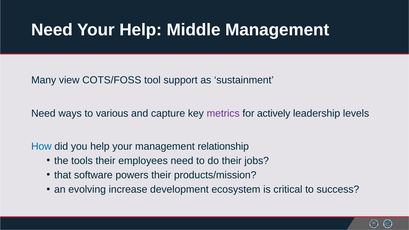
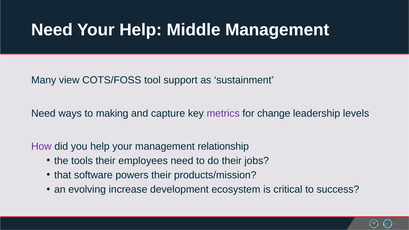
various: various -> making
actively: actively -> change
How colour: blue -> purple
